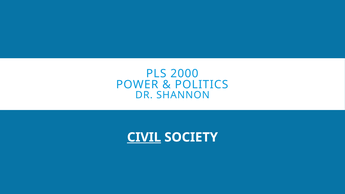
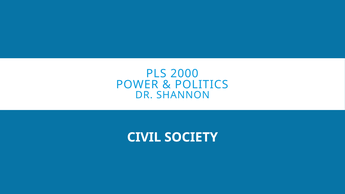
CIVIL underline: present -> none
